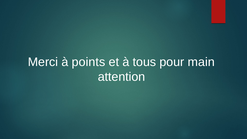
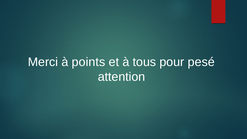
main: main -> pesé
